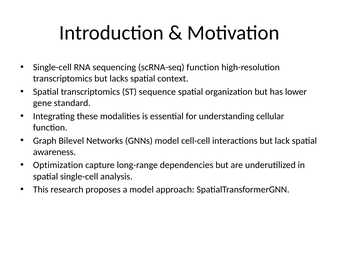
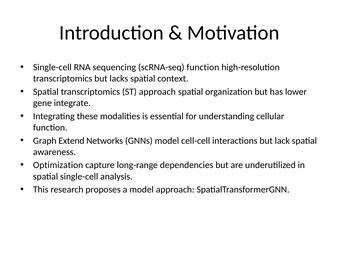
ST sequence: sequence -> approach
standard: standard -> integrate
Bilevel: Bilevel -> Extend
